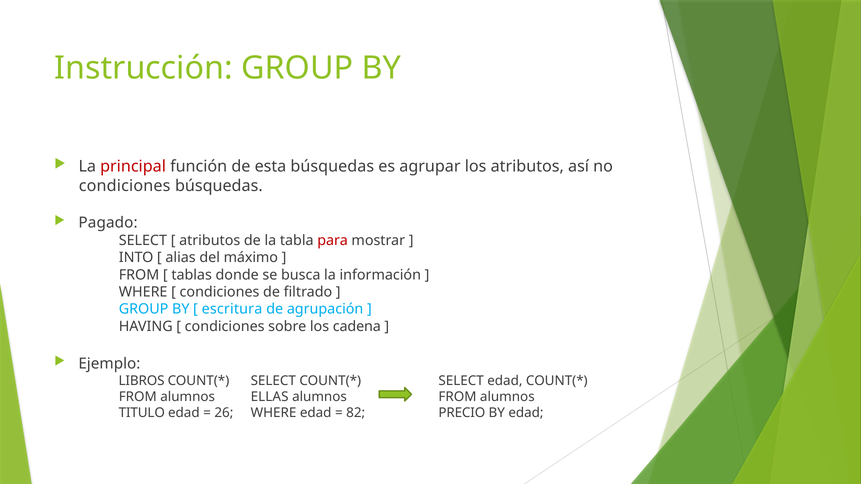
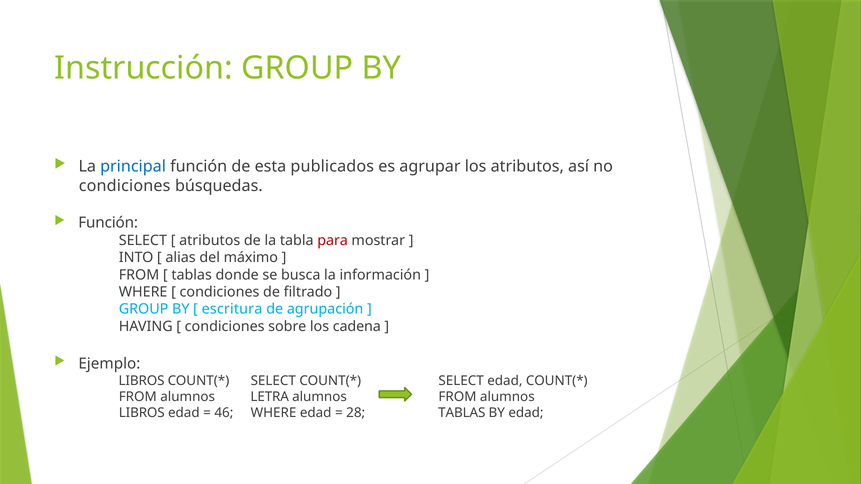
principal colour: red -> blue
esta búsquedas: búsquedas -> publicados
Pagado at (108, 223): Pagado -> Función
ELLAS: ELLAS -> LETRA
82: 82 -> 28
PRECIO at (462, 413): PRECIO -> TABLAS
TITULO at (142, 413): TITULO -> LIBROS
26: 26 -> 46
